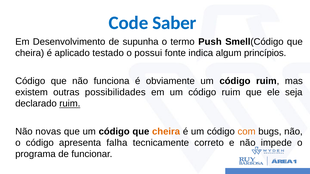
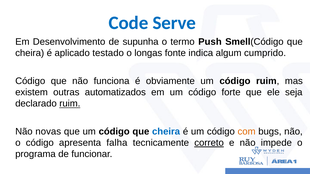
Saber: Saber -> Serve
possui: possui -> longas
princípios: princípios -> cumprido
possibilidades: possibilidades -> automatizados
em um código ruim: ruim -> forte
cheira at (166, 132) colour: orange -> blue
correto underline: none -> present
